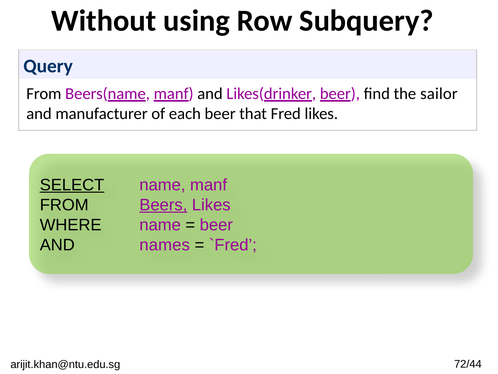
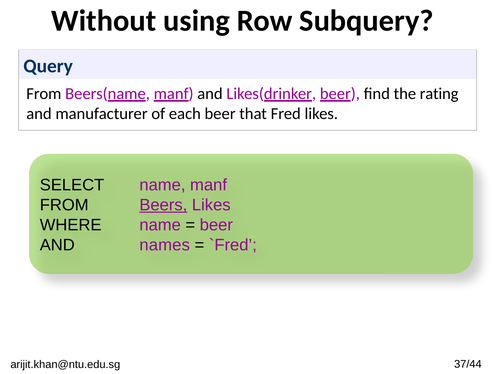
sailor: sailor -> rating
SELECT underline: present -> none
72/44: 72/44 -> 37/44
